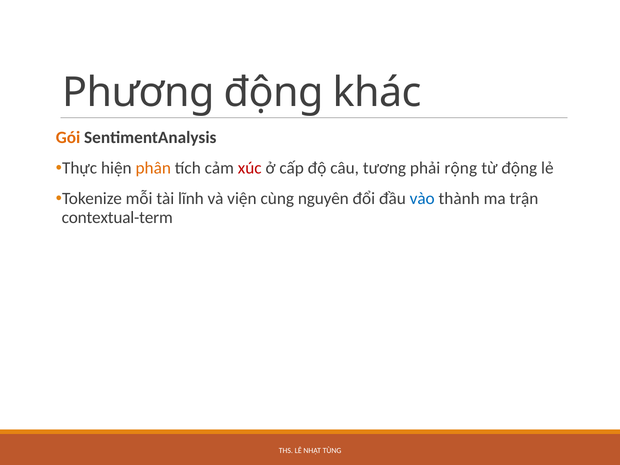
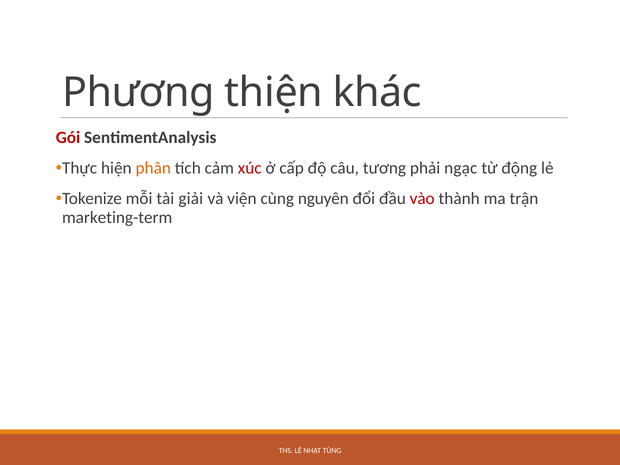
Phương động: động -> thiện
Gói colour: orange -> red
rộng: rộng -> ngạc
lĩnh: lĩnh -> giải
vào colour: blue -> red
contextual-term: contextual-term -> marketing-term
